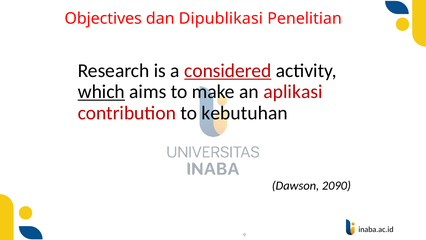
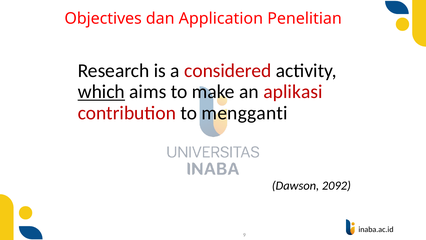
Dipublikasi: Dipublikasi -> Application
considered underline: present -> none
kebutuhan: kebutuhan -> mengganti
2090: 2090 -> 2092
